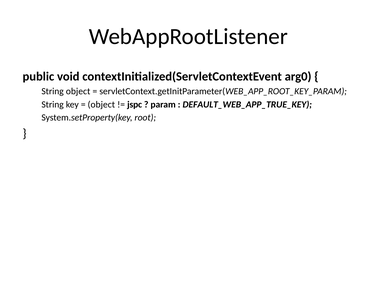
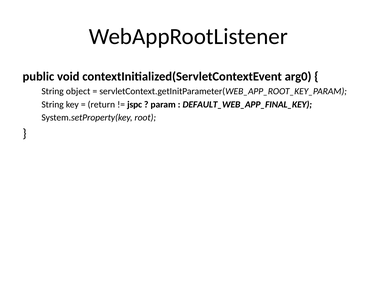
object at (101, 104): object -> return
DEFAULT_WEB_APP_TRUE_KEY: DEFAULT_WEB_APP_TRUE_KEY -> DEFAULT_WEB_APP_FINAL_KEY
